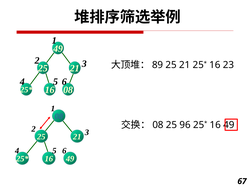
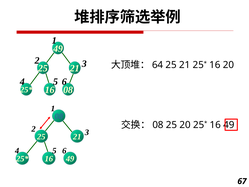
89: 89 -> 64
16 23: 23 -> 20
25 96: 96 -> 20
